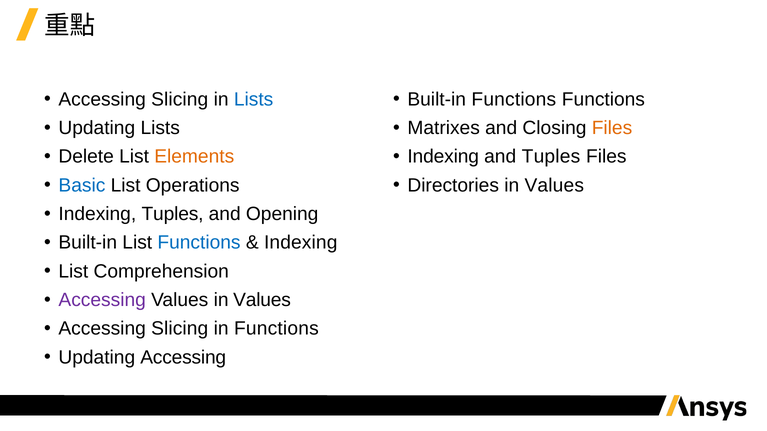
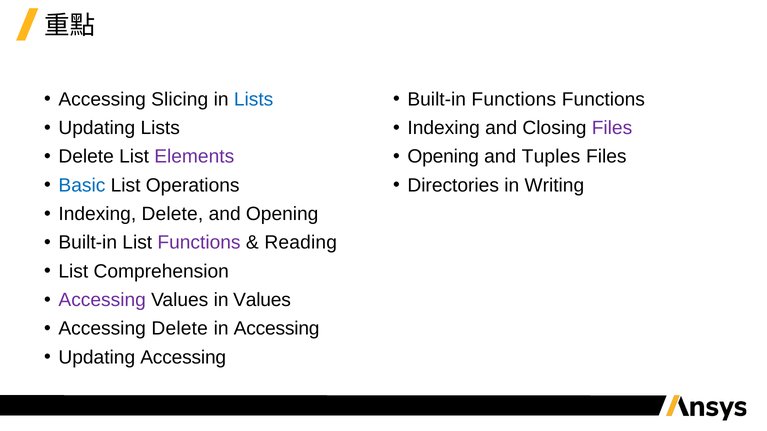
Matrixes at (444, 128): Matrixes -> Indexing
Files at (612, 128) colour: orange -> purple
Elements colour: orange -> purple
Indexing at (443, 157): Indexing -> Opening
Directories in Values: Values -> Writing
Indexing Tuples: Tuples -> Delete
Functions at (199, 243) colour: blue -> purple
Indexing at (301, 243): Indexing -> Reading
Slicing at (180, 329): Slicing -> Delete
in Functions: Functions -> Accessing
